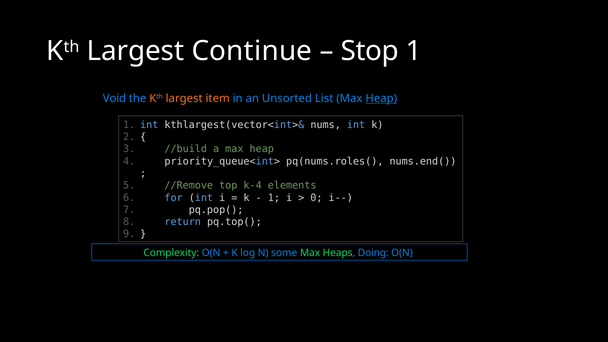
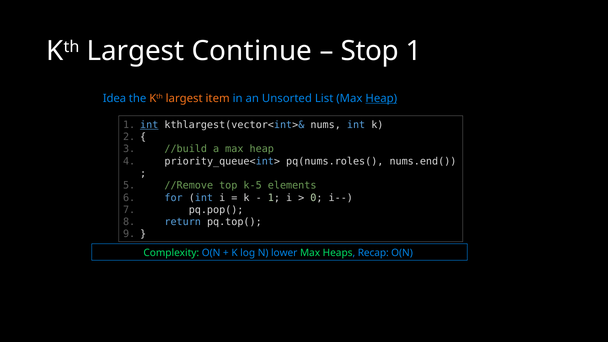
Void: Void -> Idea
int at (149, 125) underline: none -> present
k-4: k-4 -> k-5
some: some -> lower
Doing: Doing -> Recap
